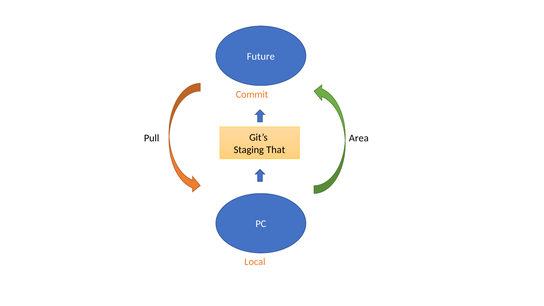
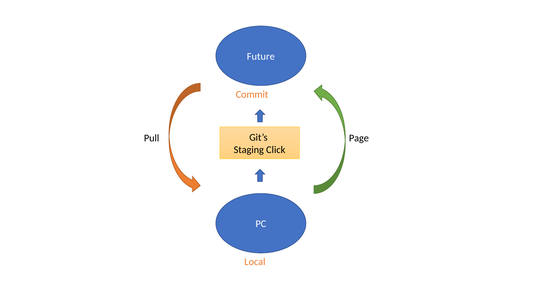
Area: Area -> Page
That: That -> Click
